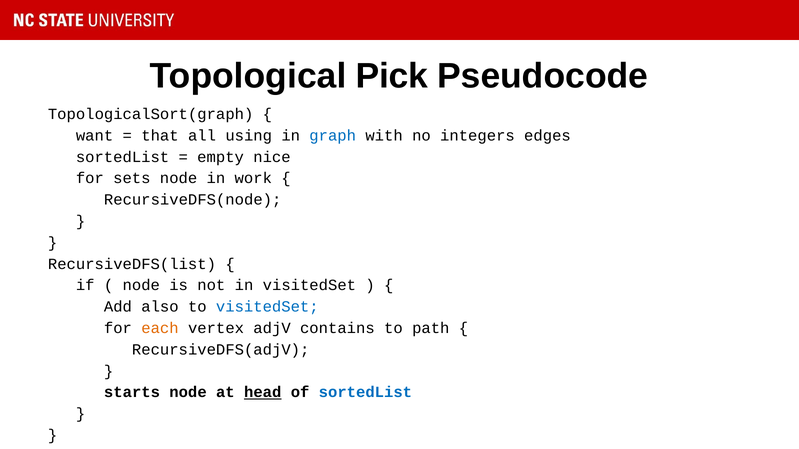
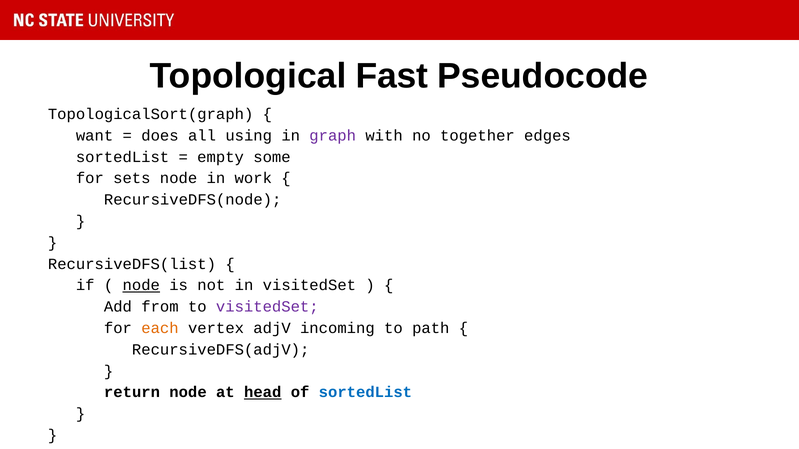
Pick: Pick -> Fast
that: that -> does
graph colour: blue -> purple
integers: integers -> together
nice: nice -> some
node at (141, 286) underline: none -> present
also: also -> from
visitedSet at (267, 307) colour: blue -> purple
contains: contains -> incoming
starts: starts -> return
